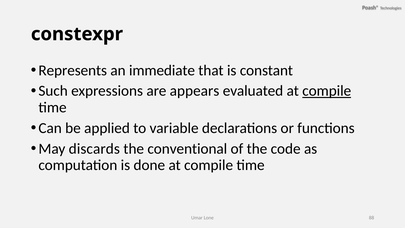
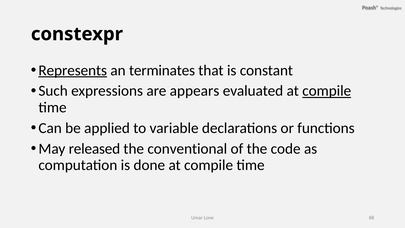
Represents underline: none -> present
immediate: immediate -> terminates
discards: discards -> released
